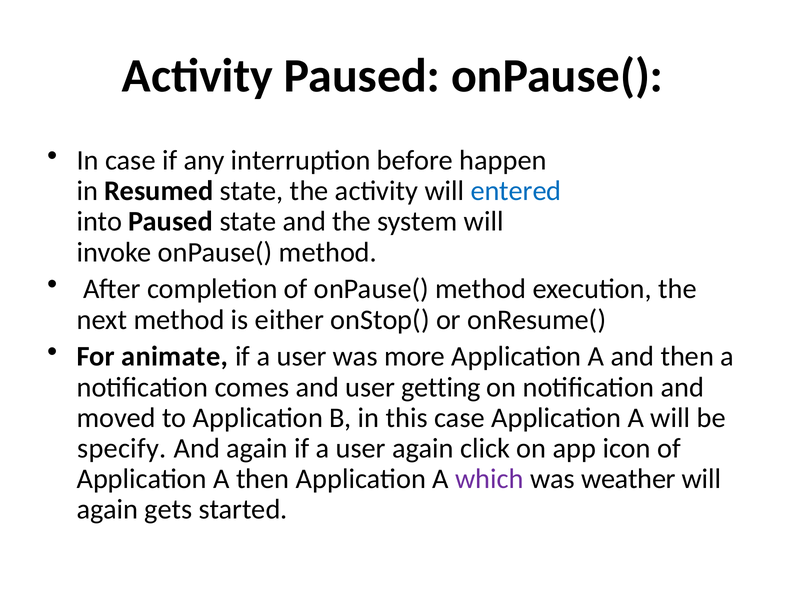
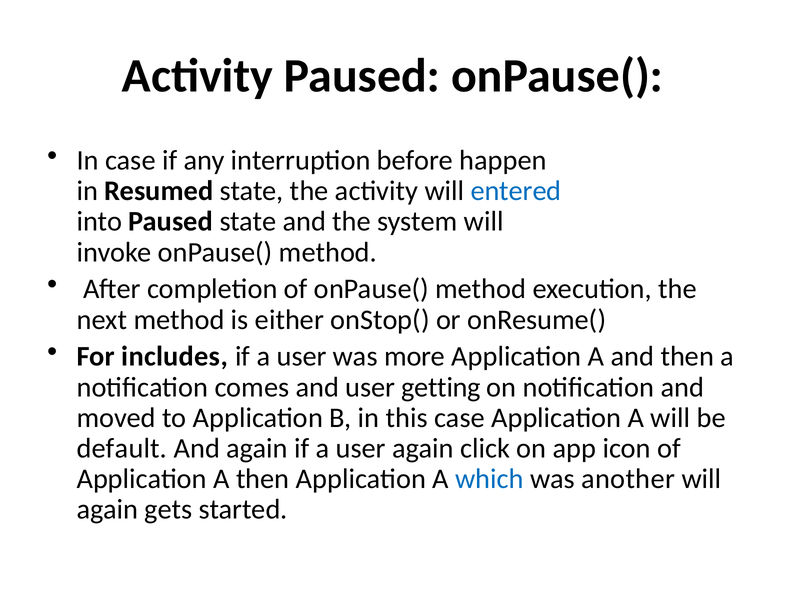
animate: animate -> includes
specify: specify -> default
which colour: purple -> blue
weather: weather -> another
